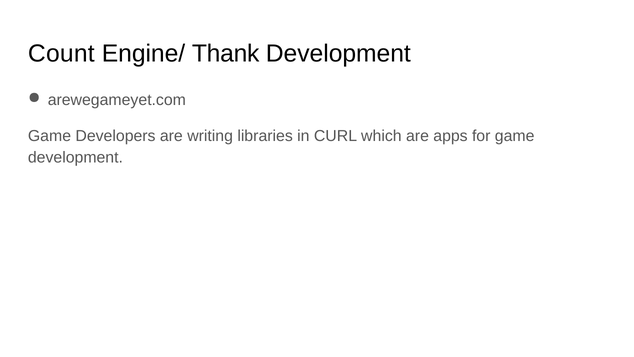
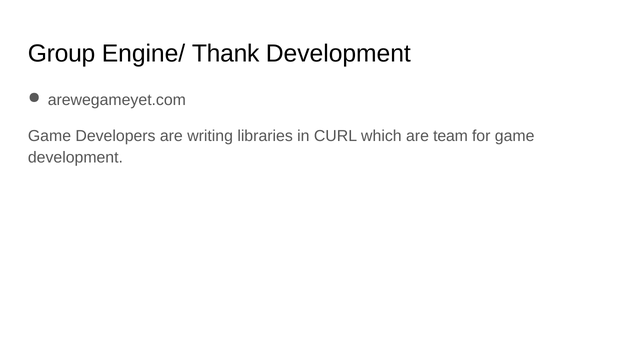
Count: Count -> Group
apps: apps -> team
